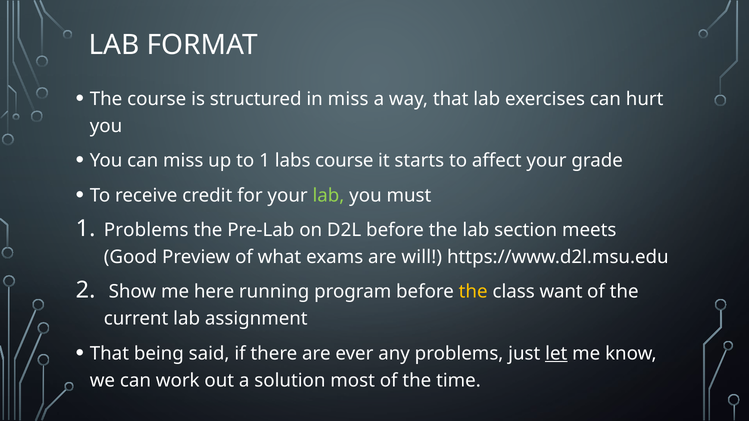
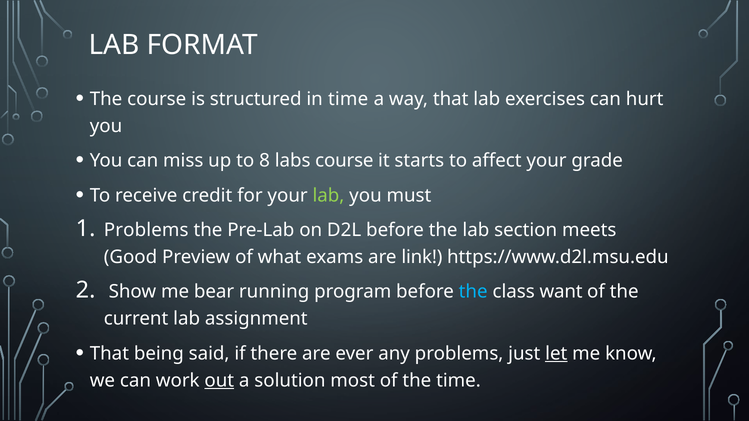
in miss: miss -> time
to 1: 1 -> 8
will: will -> link
here: here -> bear
the at (473, 292) colour: yellow -> light blue
out underline: none -> present
